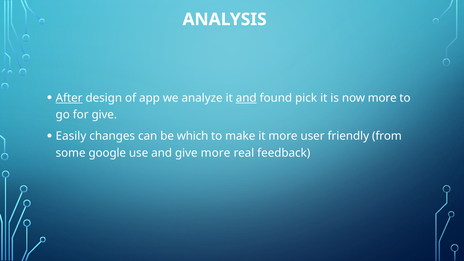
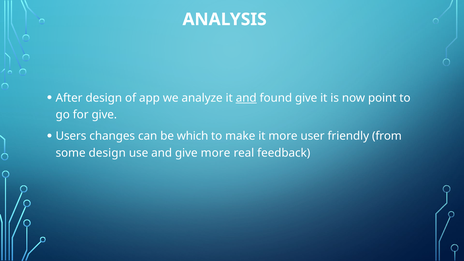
After underline: present -> none
found pick: pick -> give
now more: more -> point
Easily: Easily -> Users
some google: google -> design
